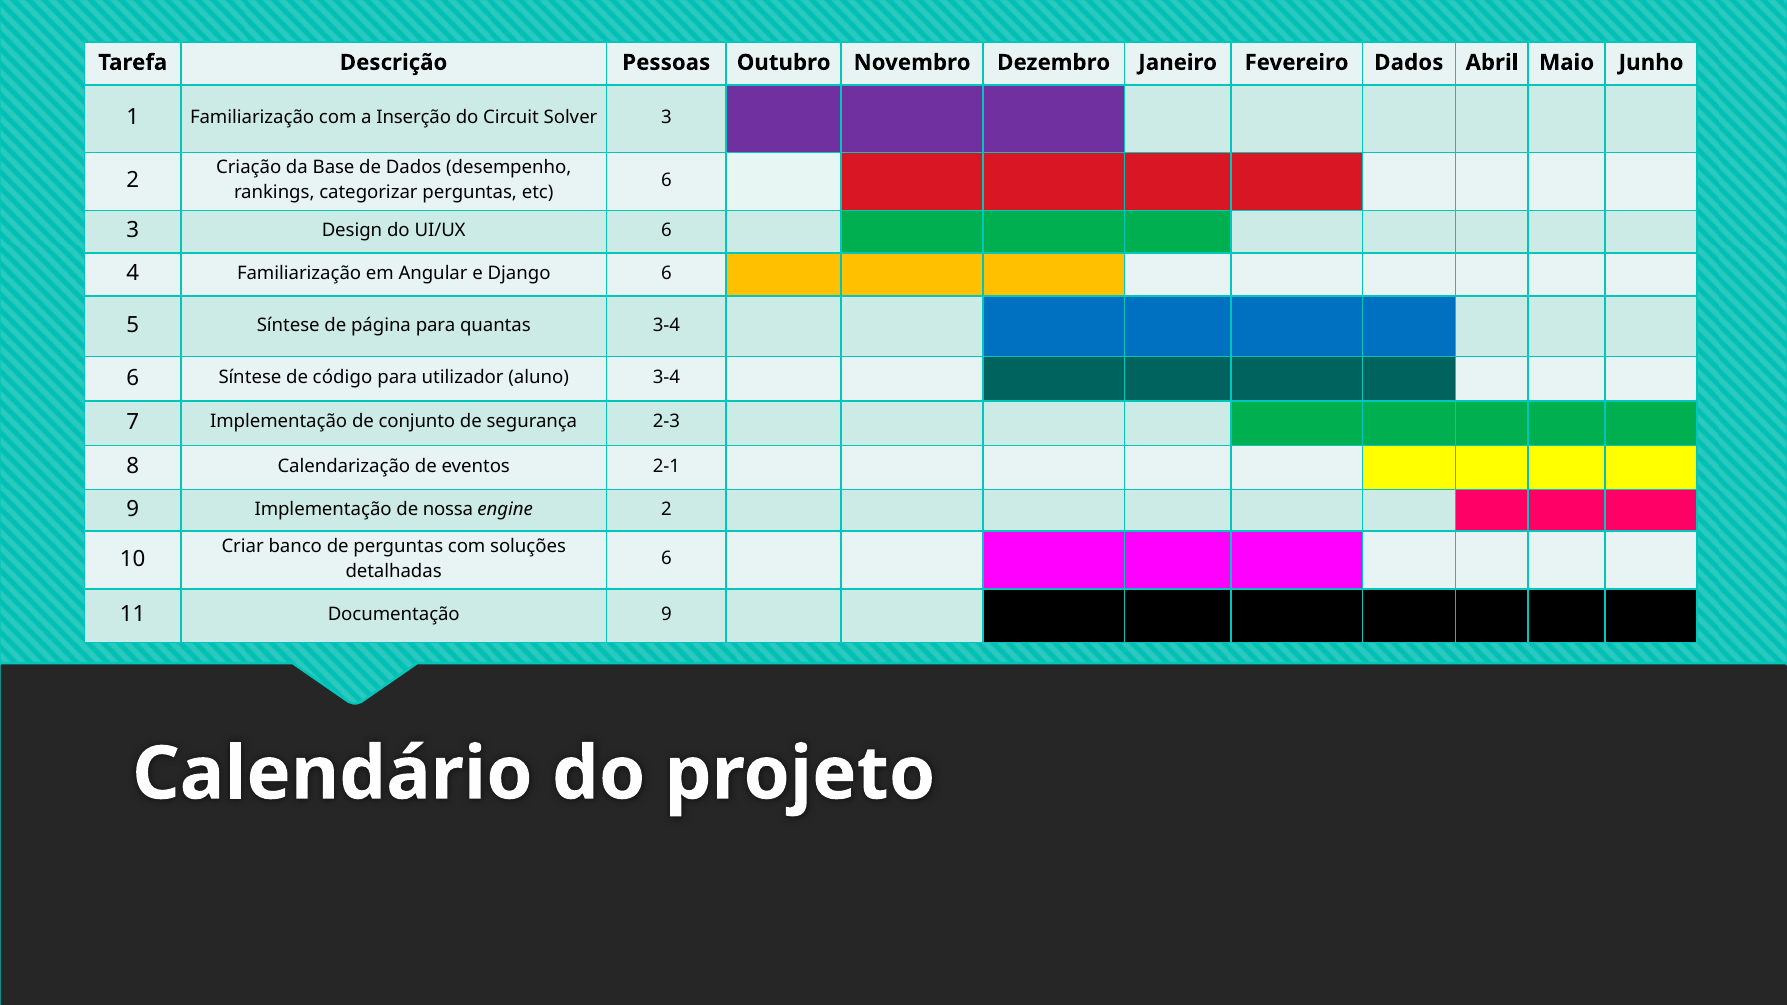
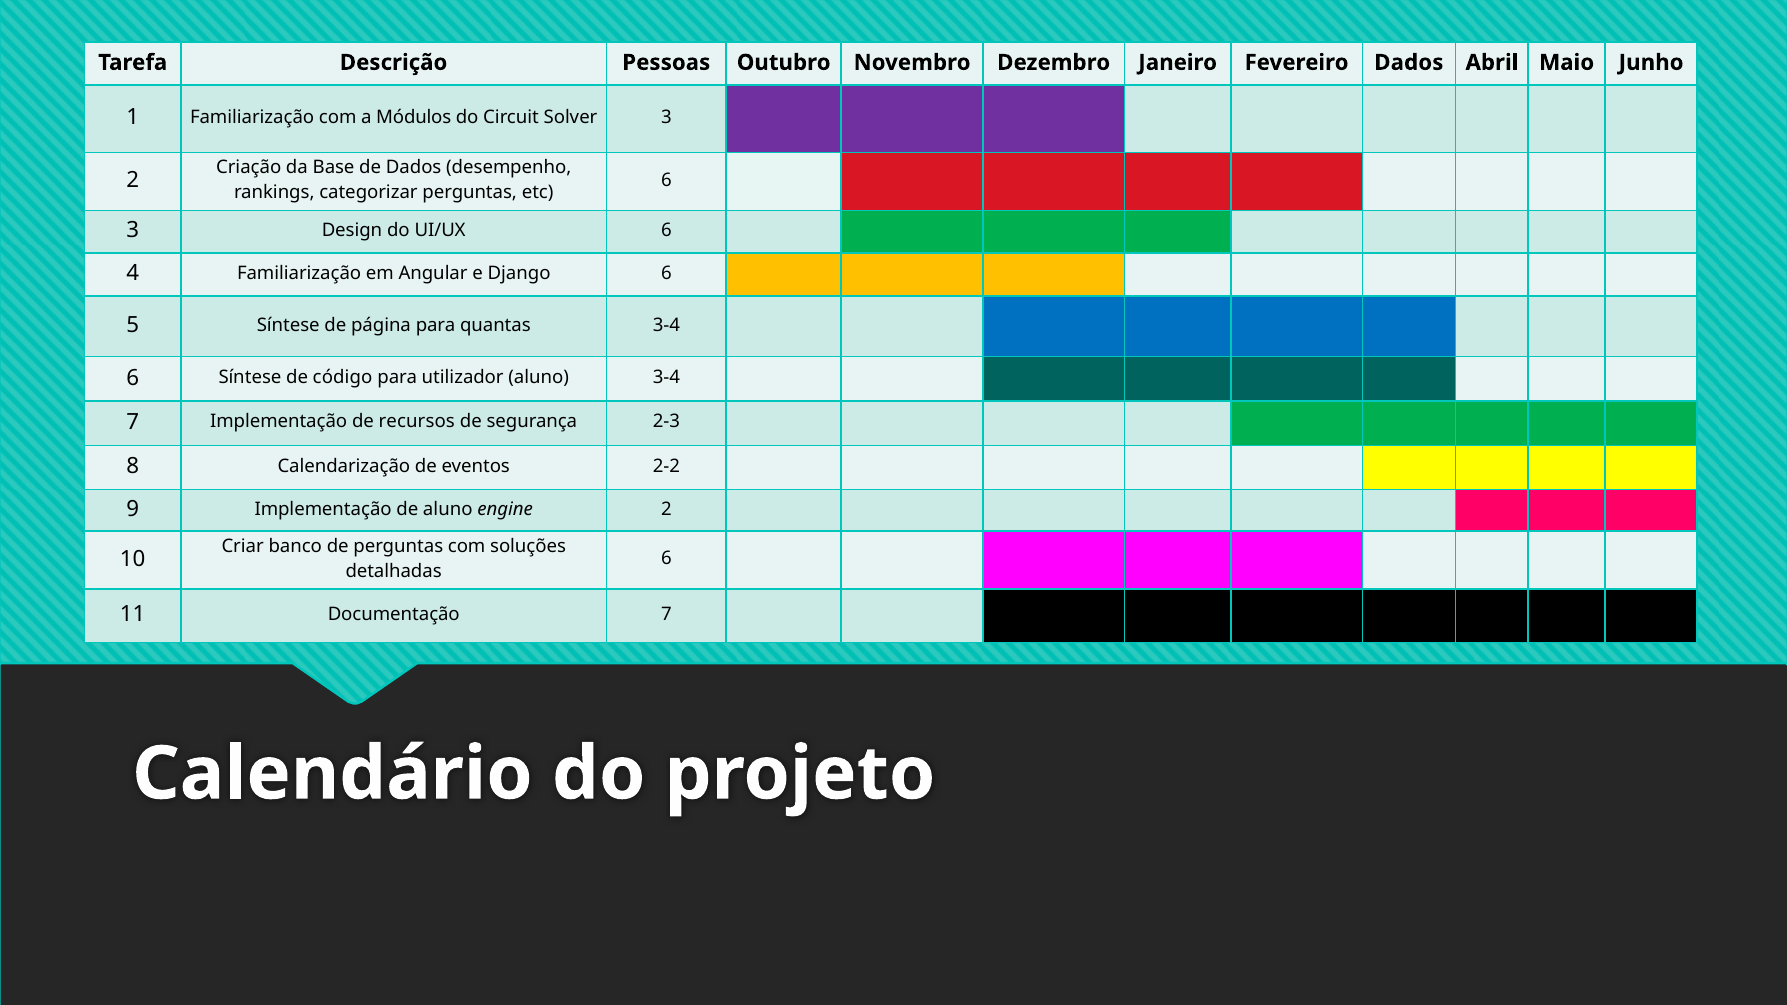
Inserção: Inserção -> Módulos
conjunto: conjunto -> recursos
2-1: 2-1 -> 2-2
de nossa: nossa -> aluno
Documentação 9: 9 -> 7
